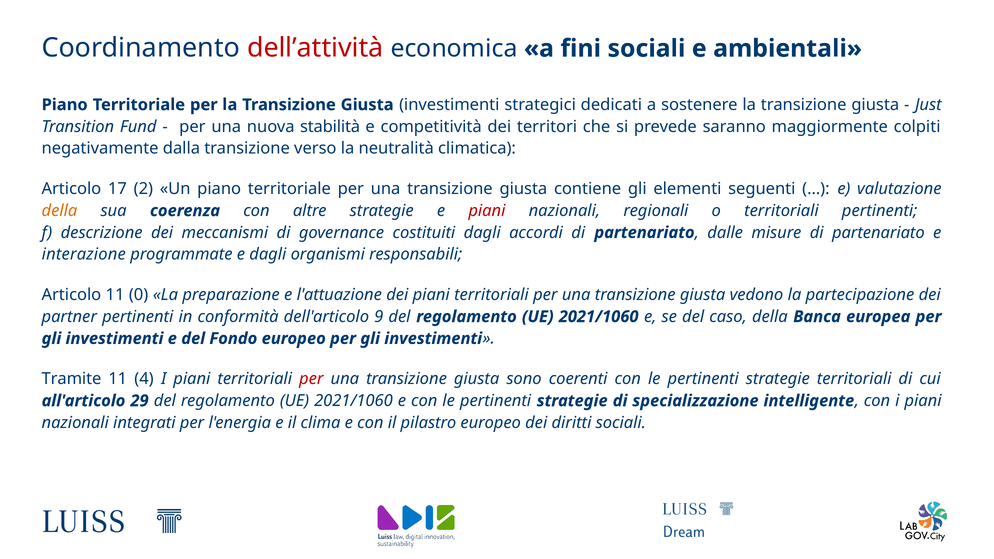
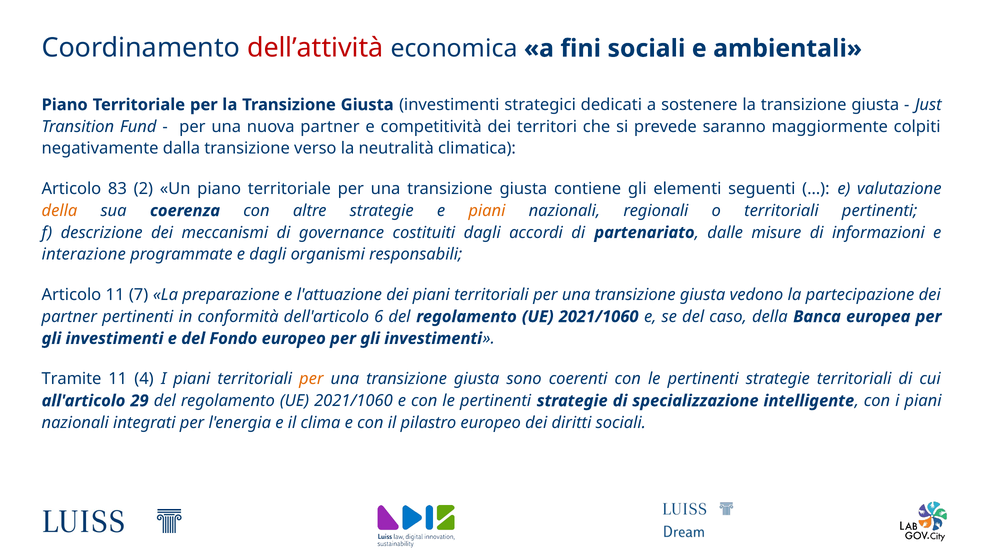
nuova stabilità: stabilità -> partner
17: 17 -> 83
piani at (487, 211) colour: red -> orange
misure di partenariato: partenariato -> informazioni
0: 0 -> 7
9: 9 -> 6
per at (311, 379) colour: red -> orange
